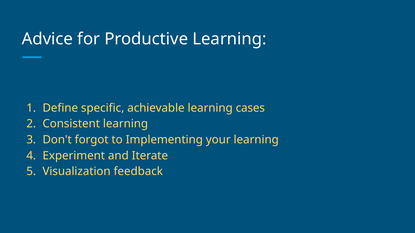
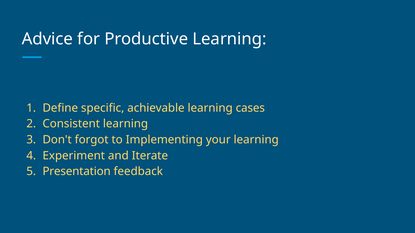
Visualization: Visualization -> Presentation
